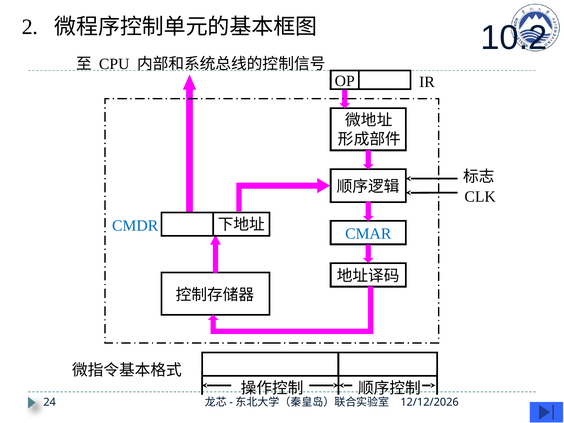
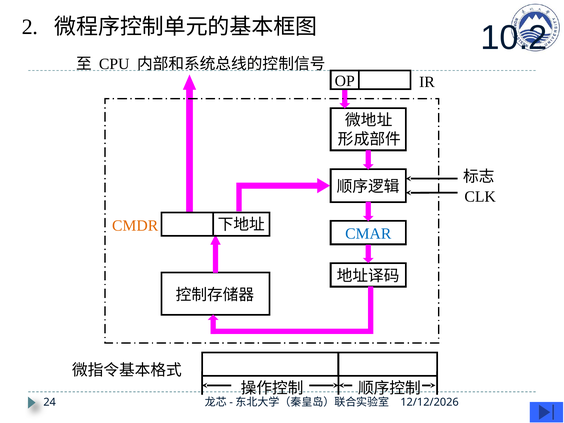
CMDR colour: blue -> orange
